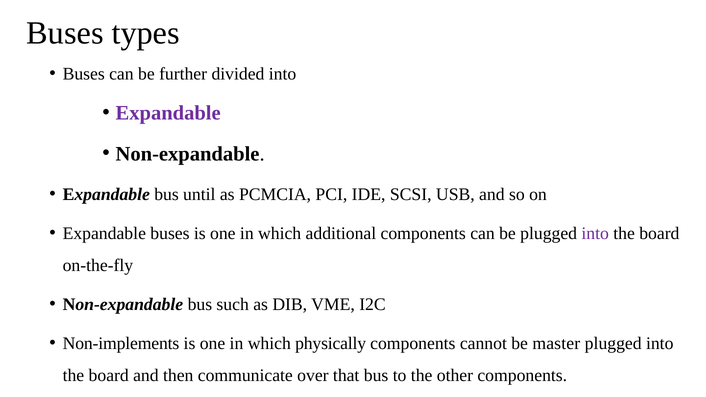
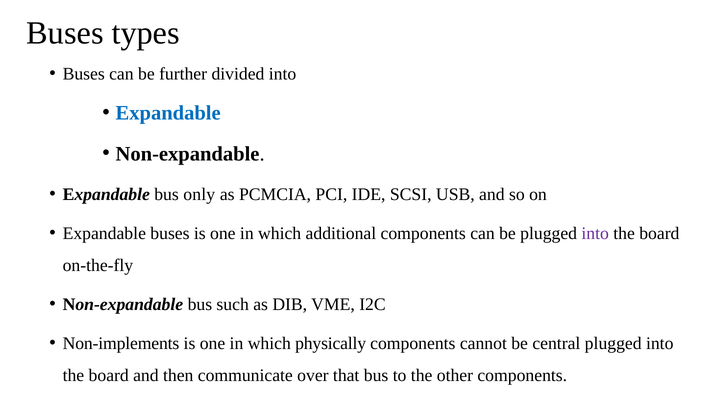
Expandable at (168, 113) colour: purple -> blue
until: until -> only
master: master -> central
